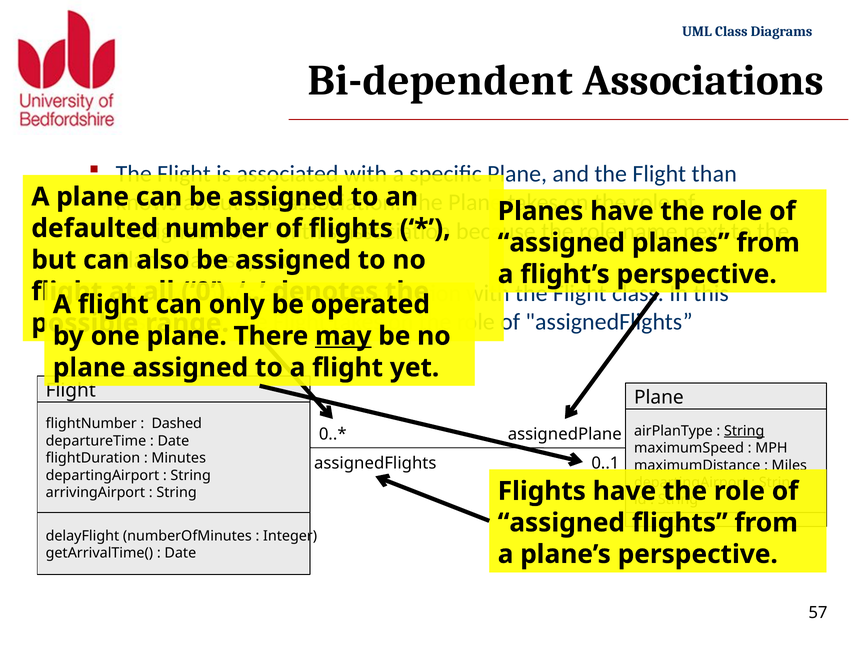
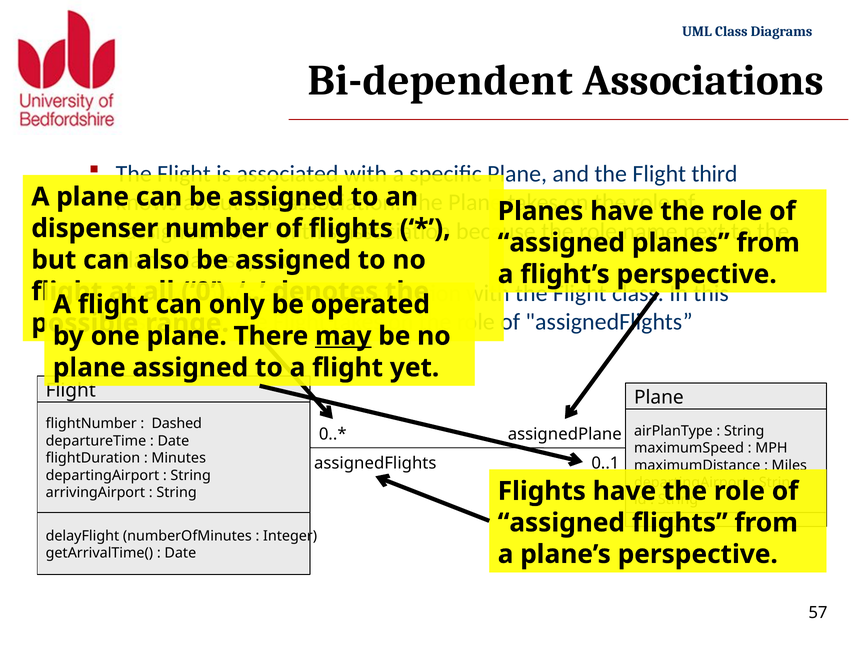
than: than -> third
defaulted: defaulted -> dispenser
String at (744, 431) underline: present -> none
